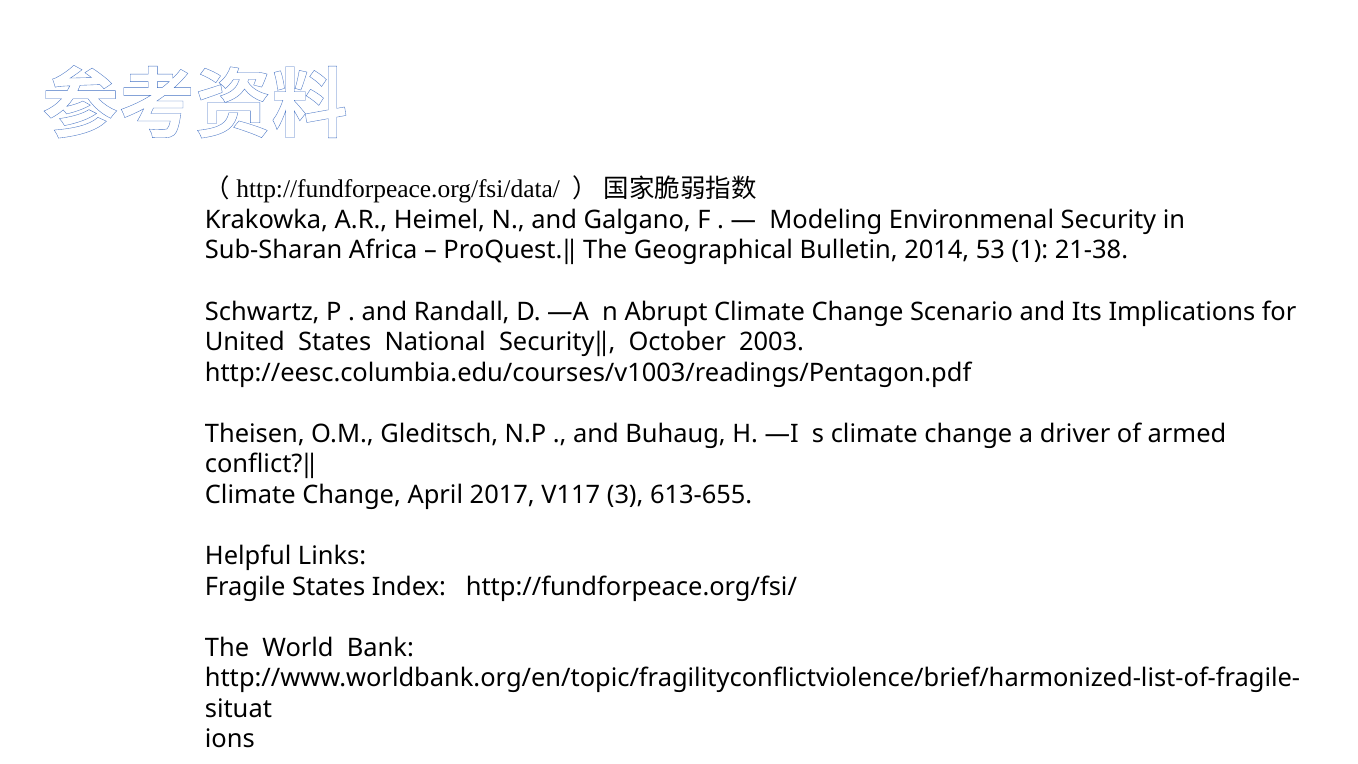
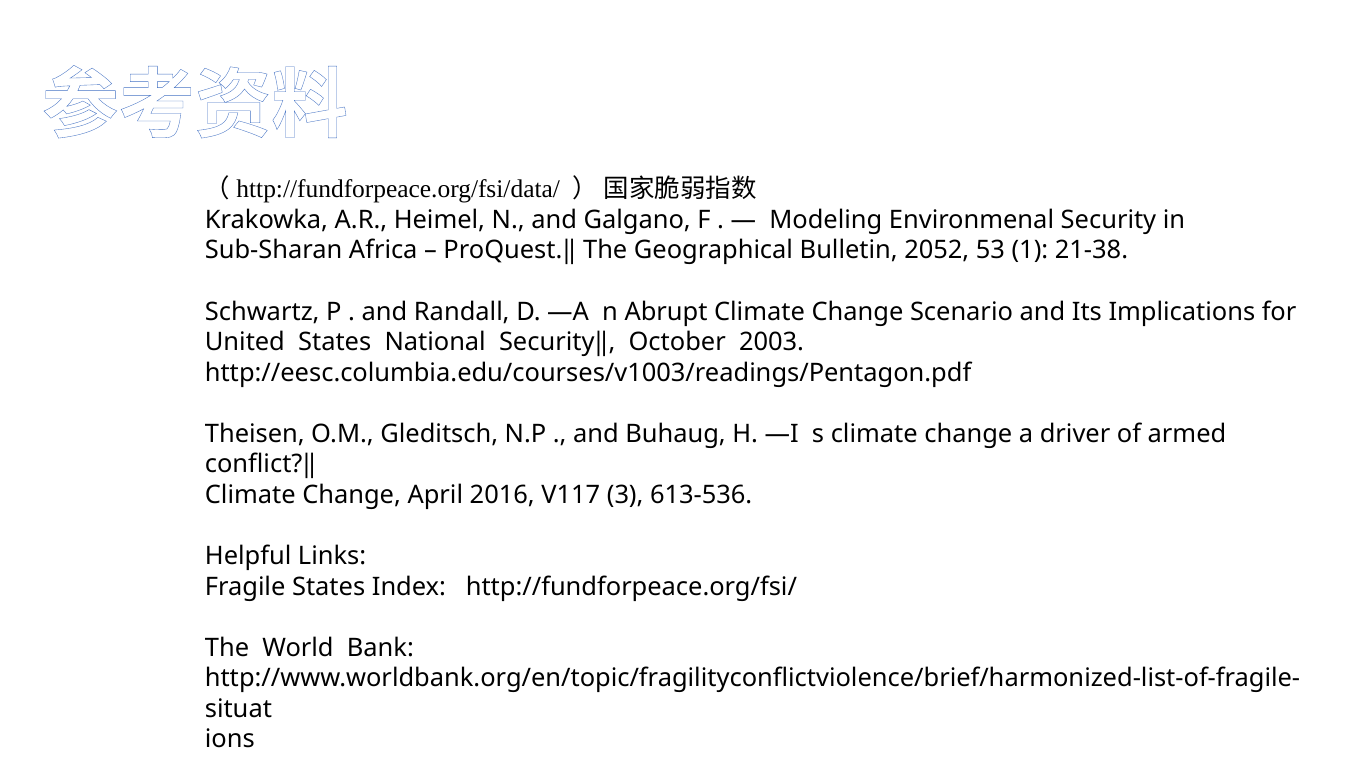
2014: 2014 -> 2052
2017: 2017 -> 2016
613-655: 613-655 -> 613-536
